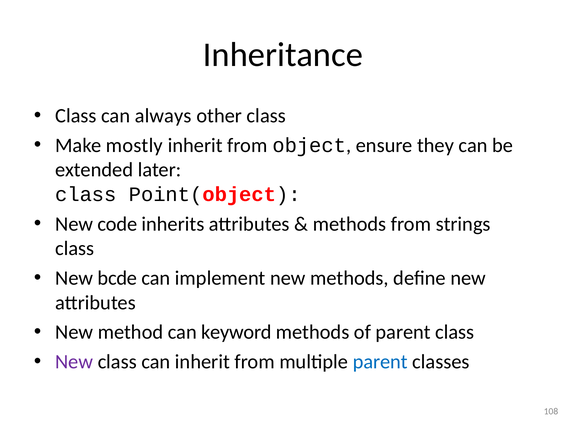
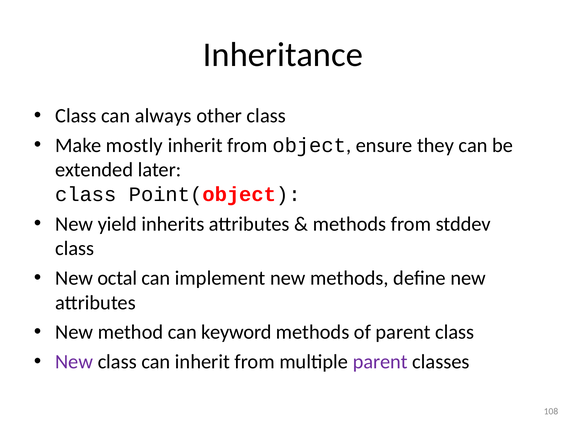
code: code -> yield
strings: strings -> stddev
bcde: bcde -> octal
parent at (380, 361) colour: blue -> purple
